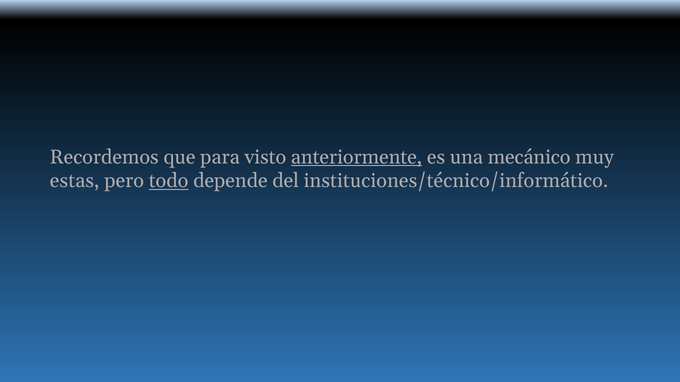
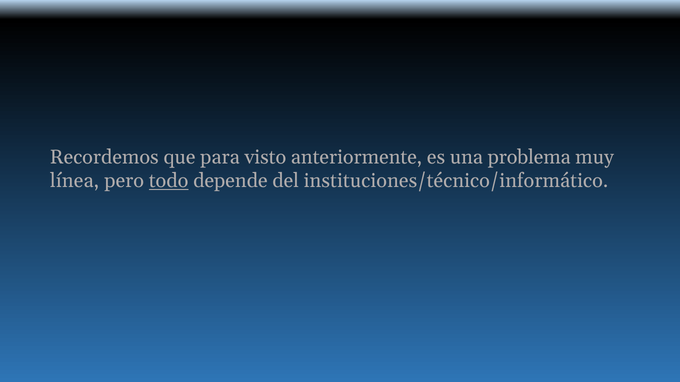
anteriormente underline: present -> none
mecánico: mecánico -> problema
estas: estas -> línea
